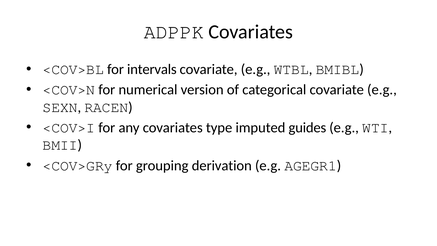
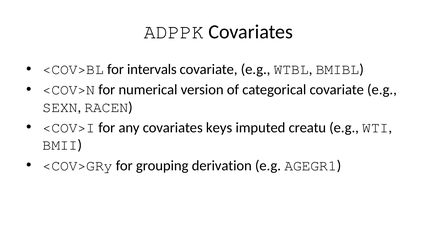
type: type -> keys
guides: guides -> creatu
